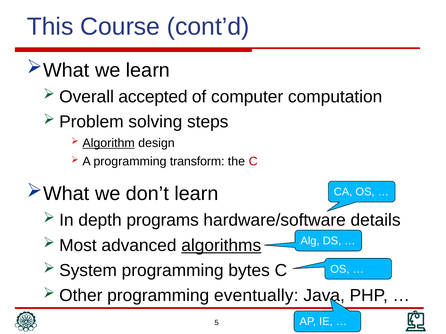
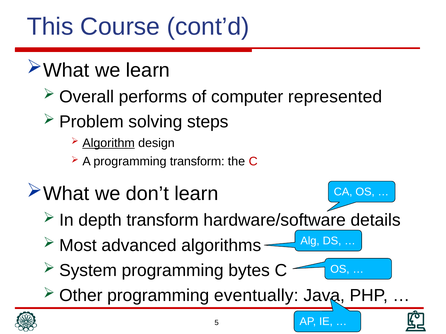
accepted: accepted -> performs
computation: computation -> represented
depth programs: programs -> transform
algorithms underline: present -> none
